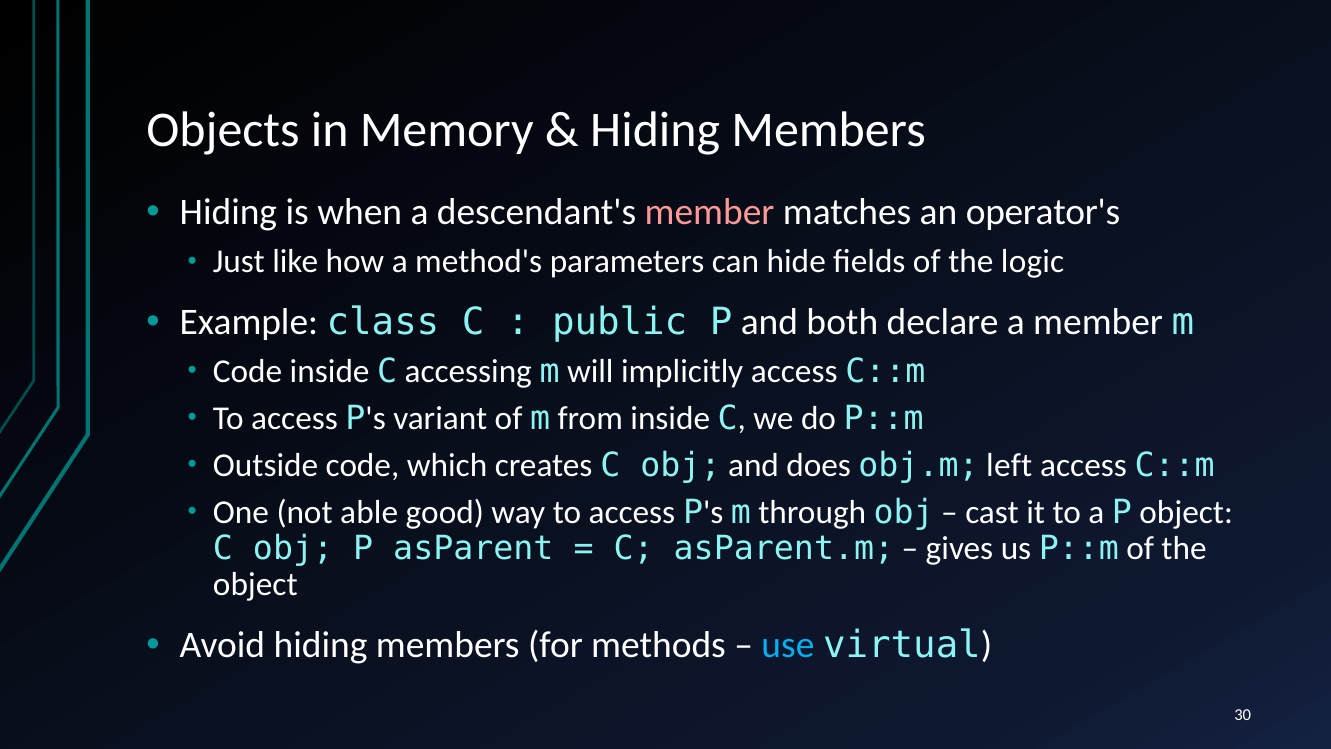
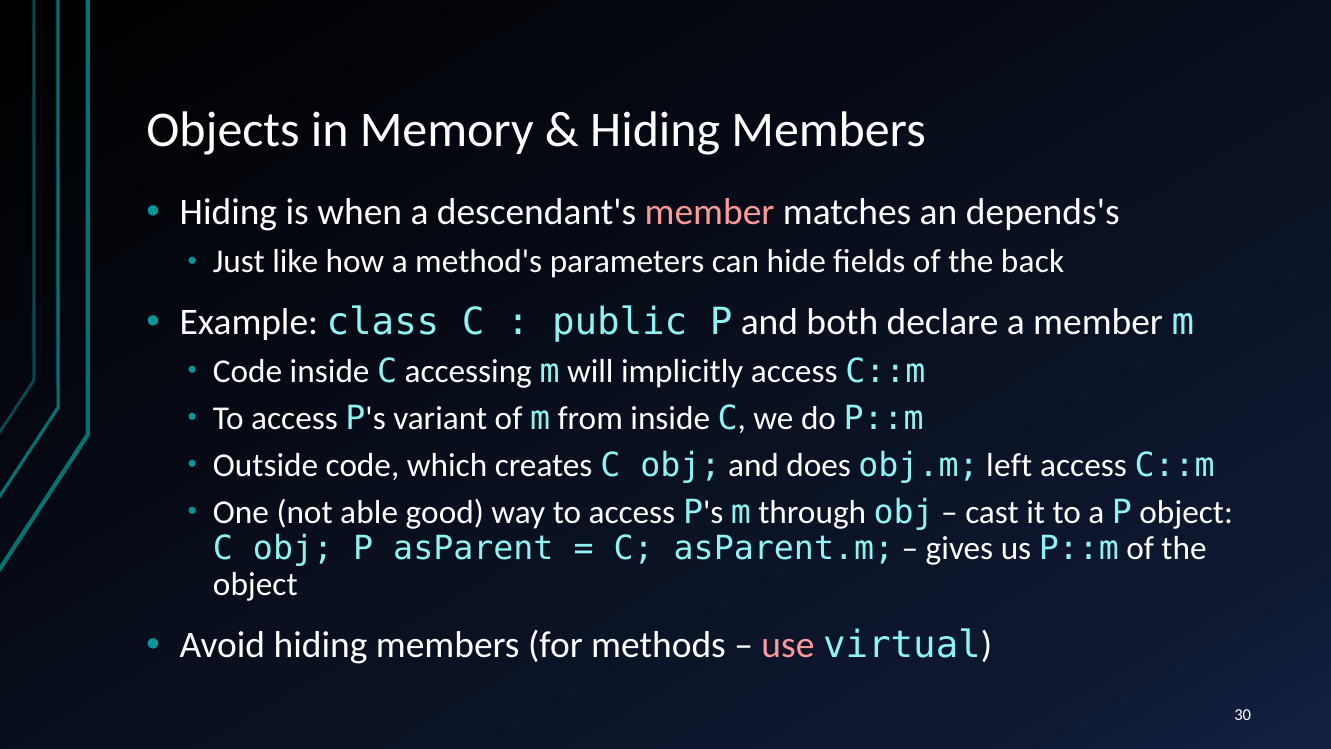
operator's: operator's -> depends's
logic: logic -> back
use colour: light blue -> pink
